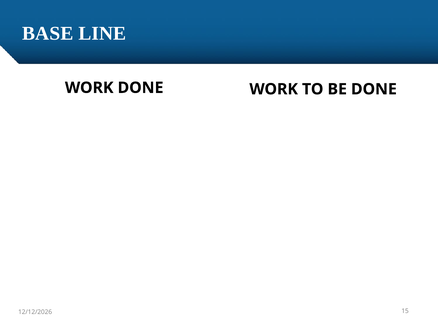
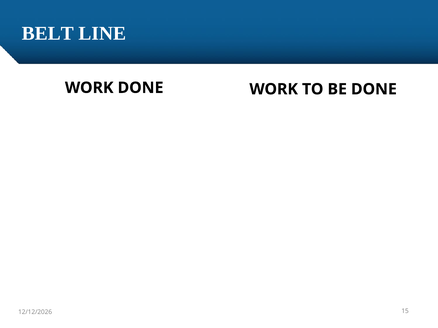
BASE: BASE -> BELT
